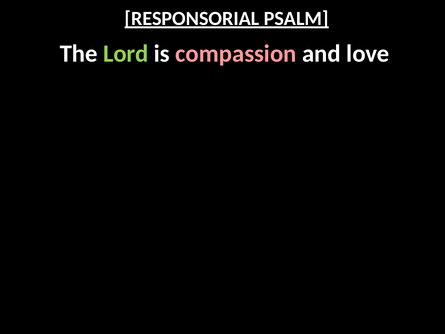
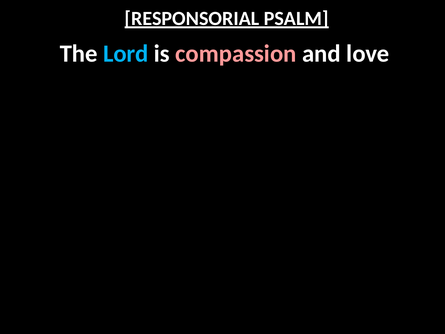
Lord colour: light green -> light blue
